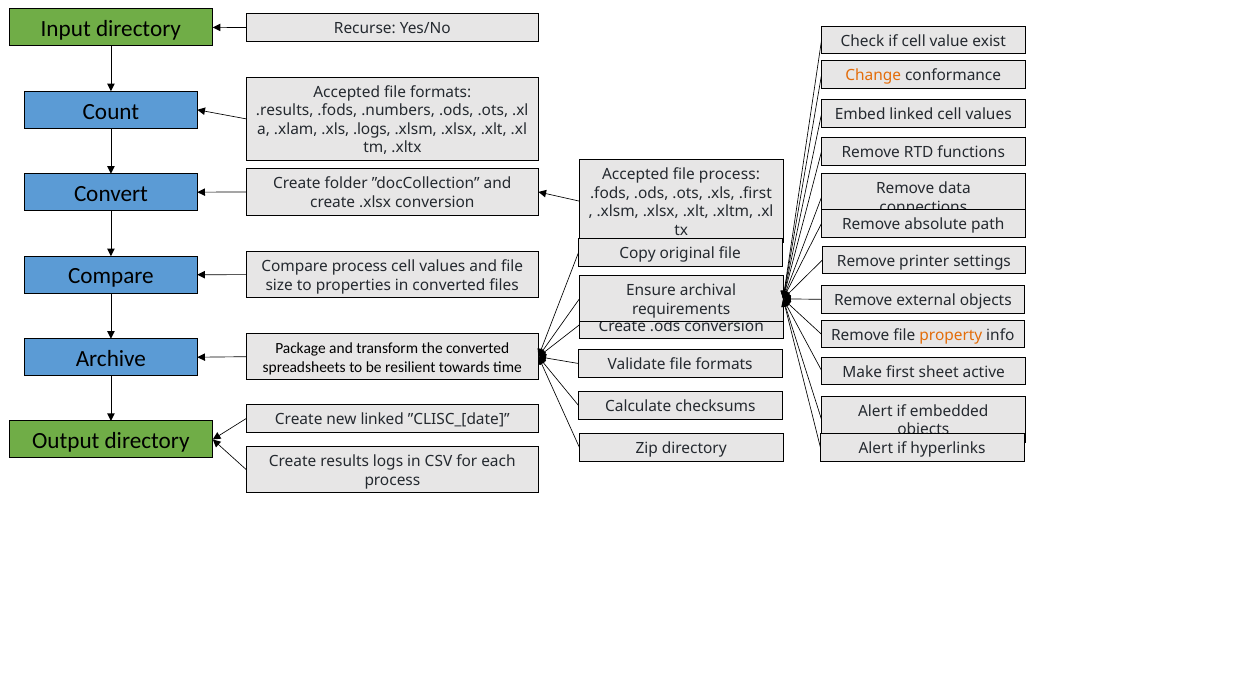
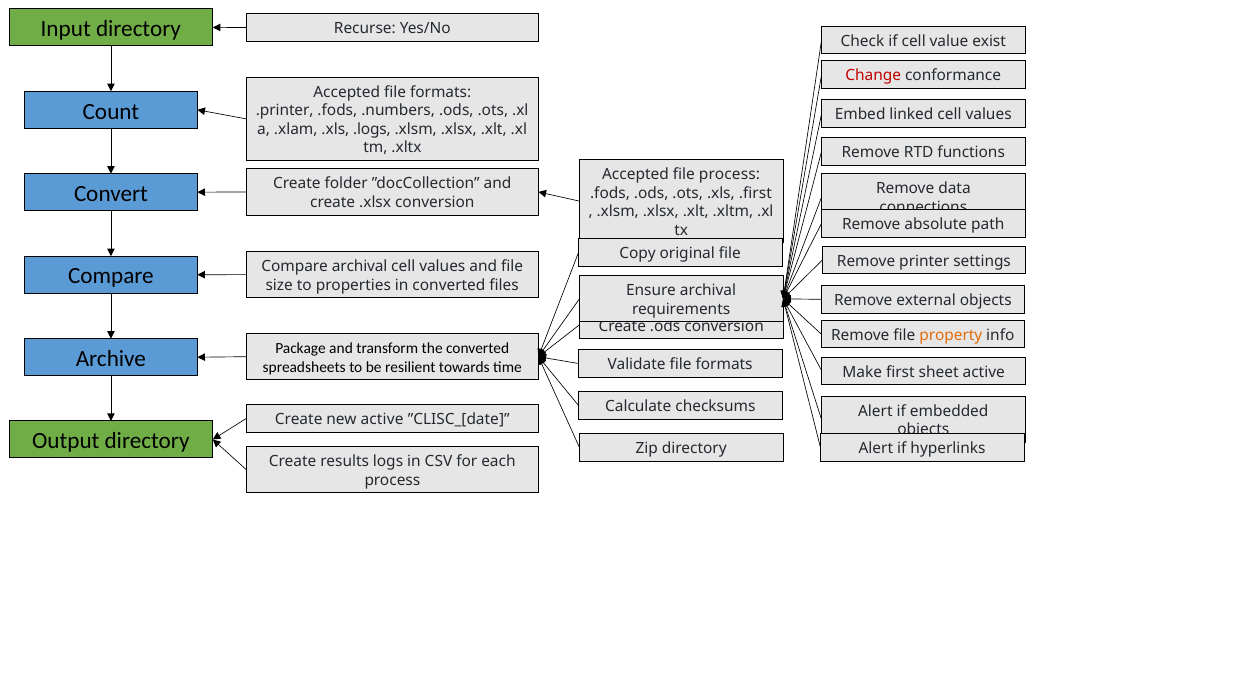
Change colour: orange -> red
.results: .results -> .printer
Compare process: process -> archival
new linked: linked -> active
